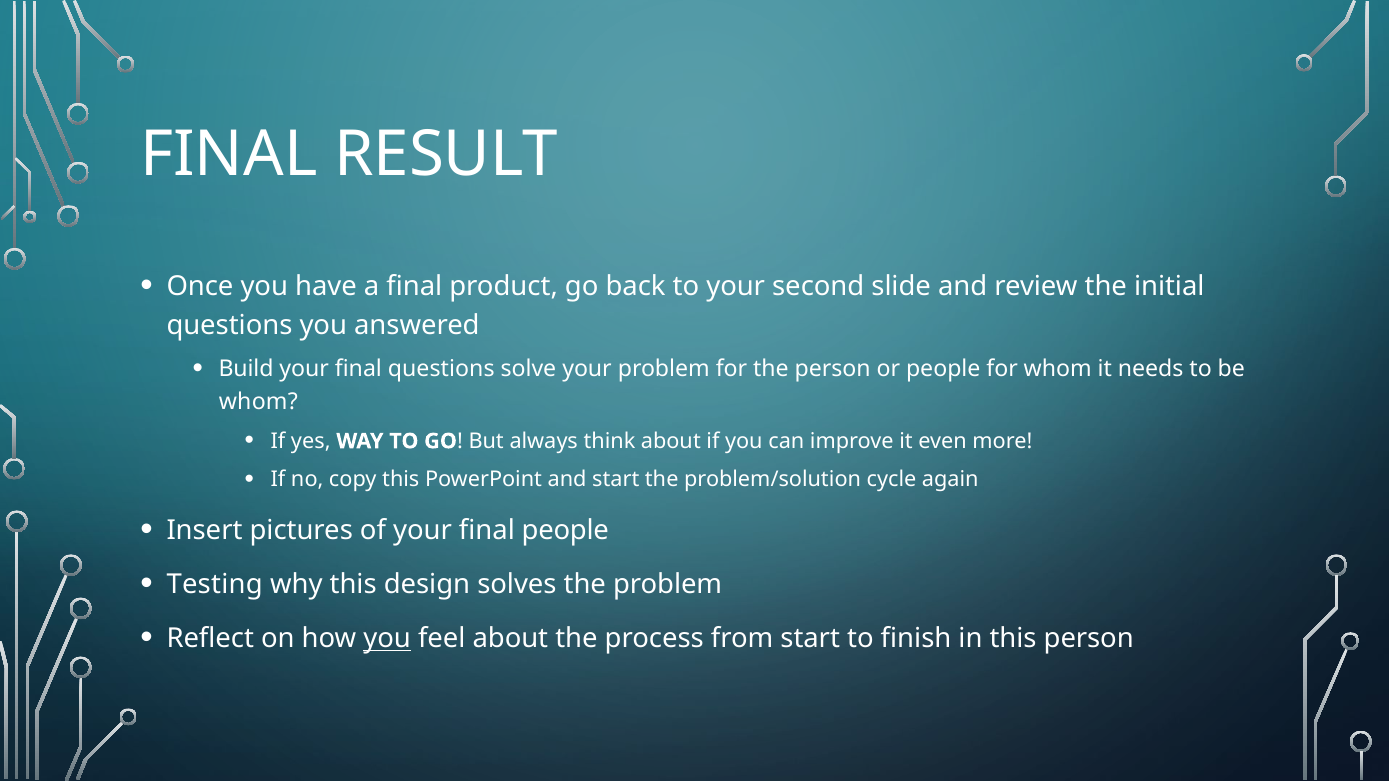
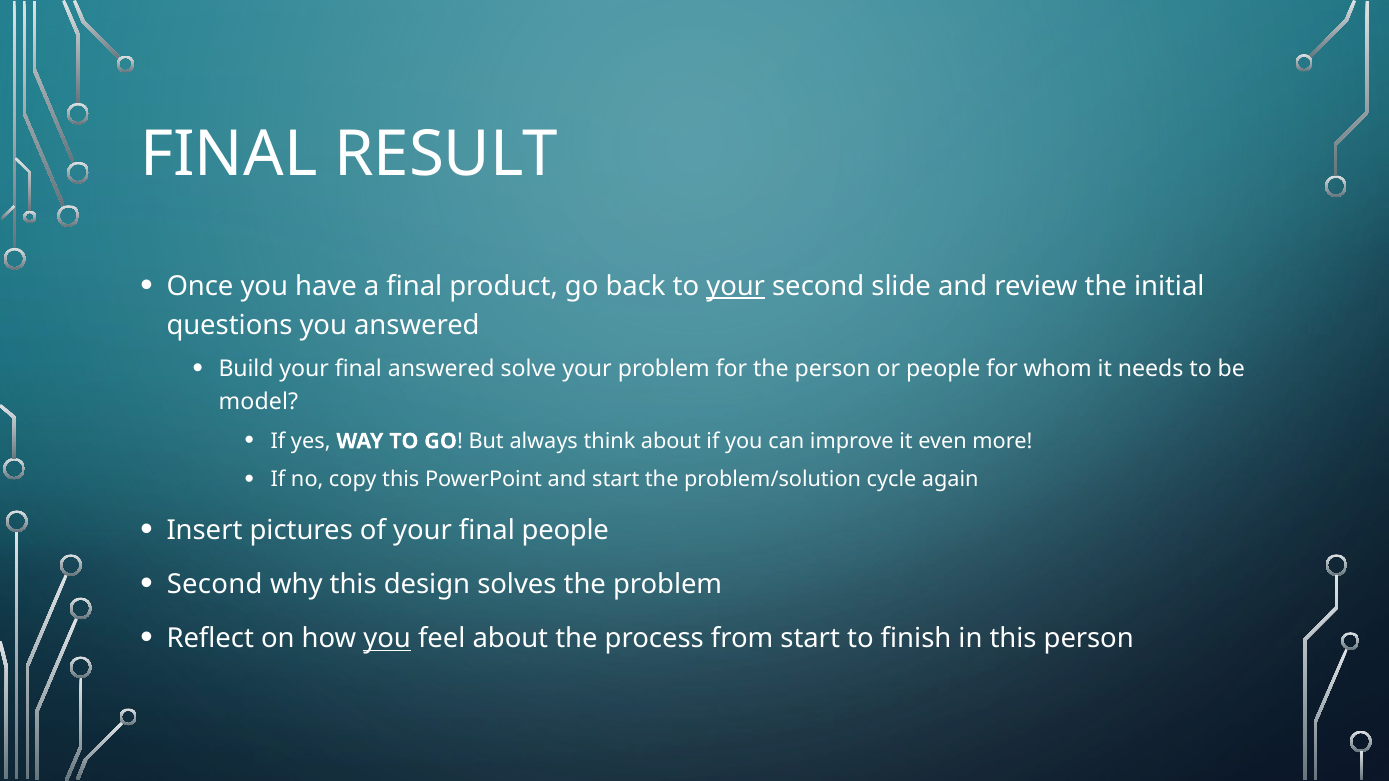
your at (736, 286) underline: none -> present
final questions: questions -> answered
whom at (258, 402): whom -> model
Testing at (215, 585): Testing -> Second
